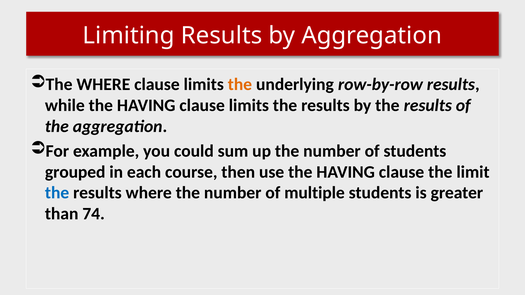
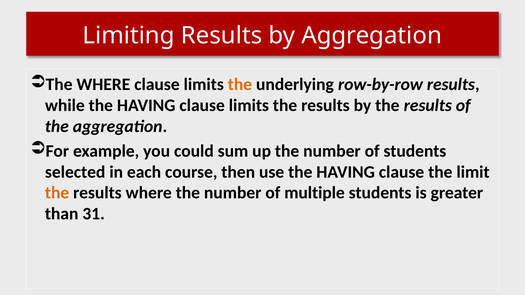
grouped: grouped -> selected
the at (57, 193) colour: blue -> orange
74: 74 -> 31
